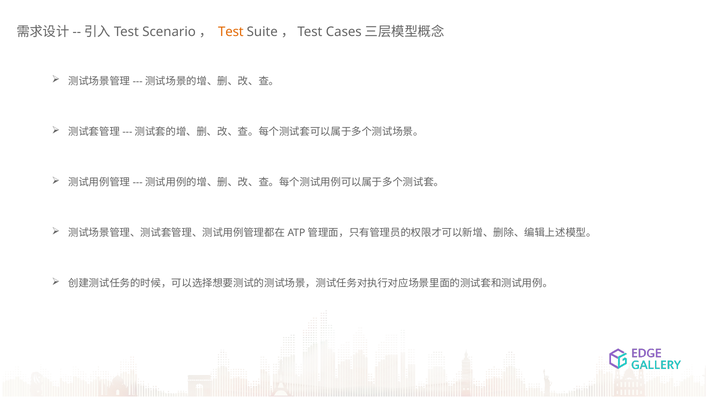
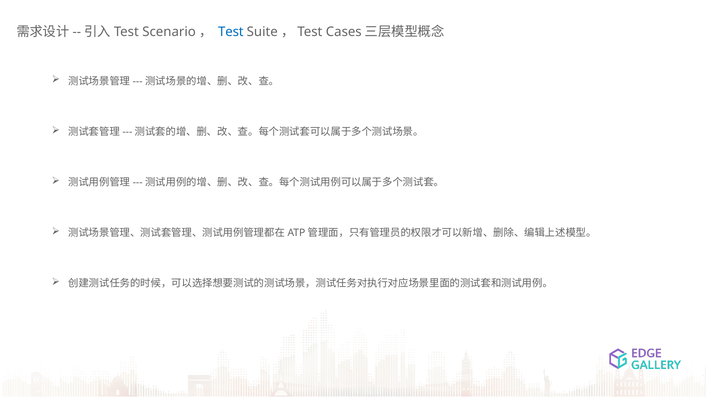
Test colour: orange -> blue
